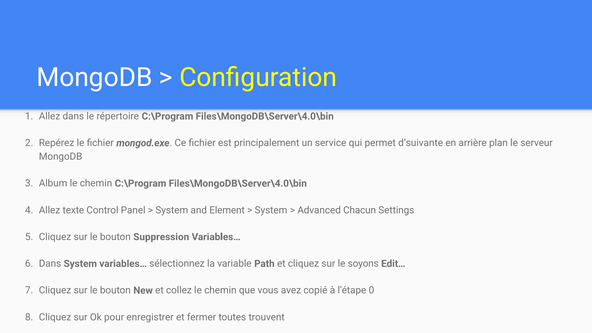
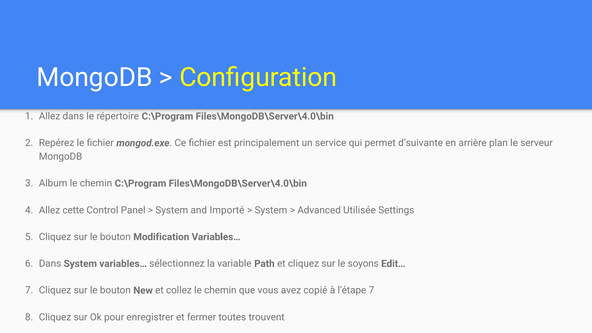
texte: texte -> cette
Element: Element -> Importé
Chacun: Chacun -> Utilisée
Suppression: Suppression -> Modification
l’étape 0: 0 -> 7
